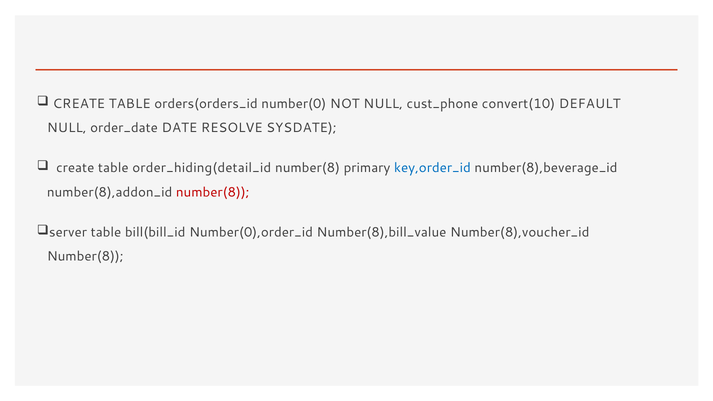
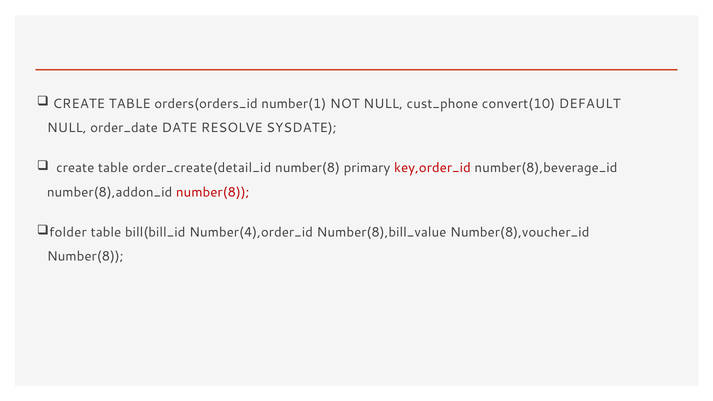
number(0: number(0 -> number(1
order_hiding(detail_id: order_hiding(detail_id -> order_create(detail_id
key,order_id colour: blue -> red
server: server -> folder
Number(0),order_id: Number(0),order_id -> Number(4),order_id
